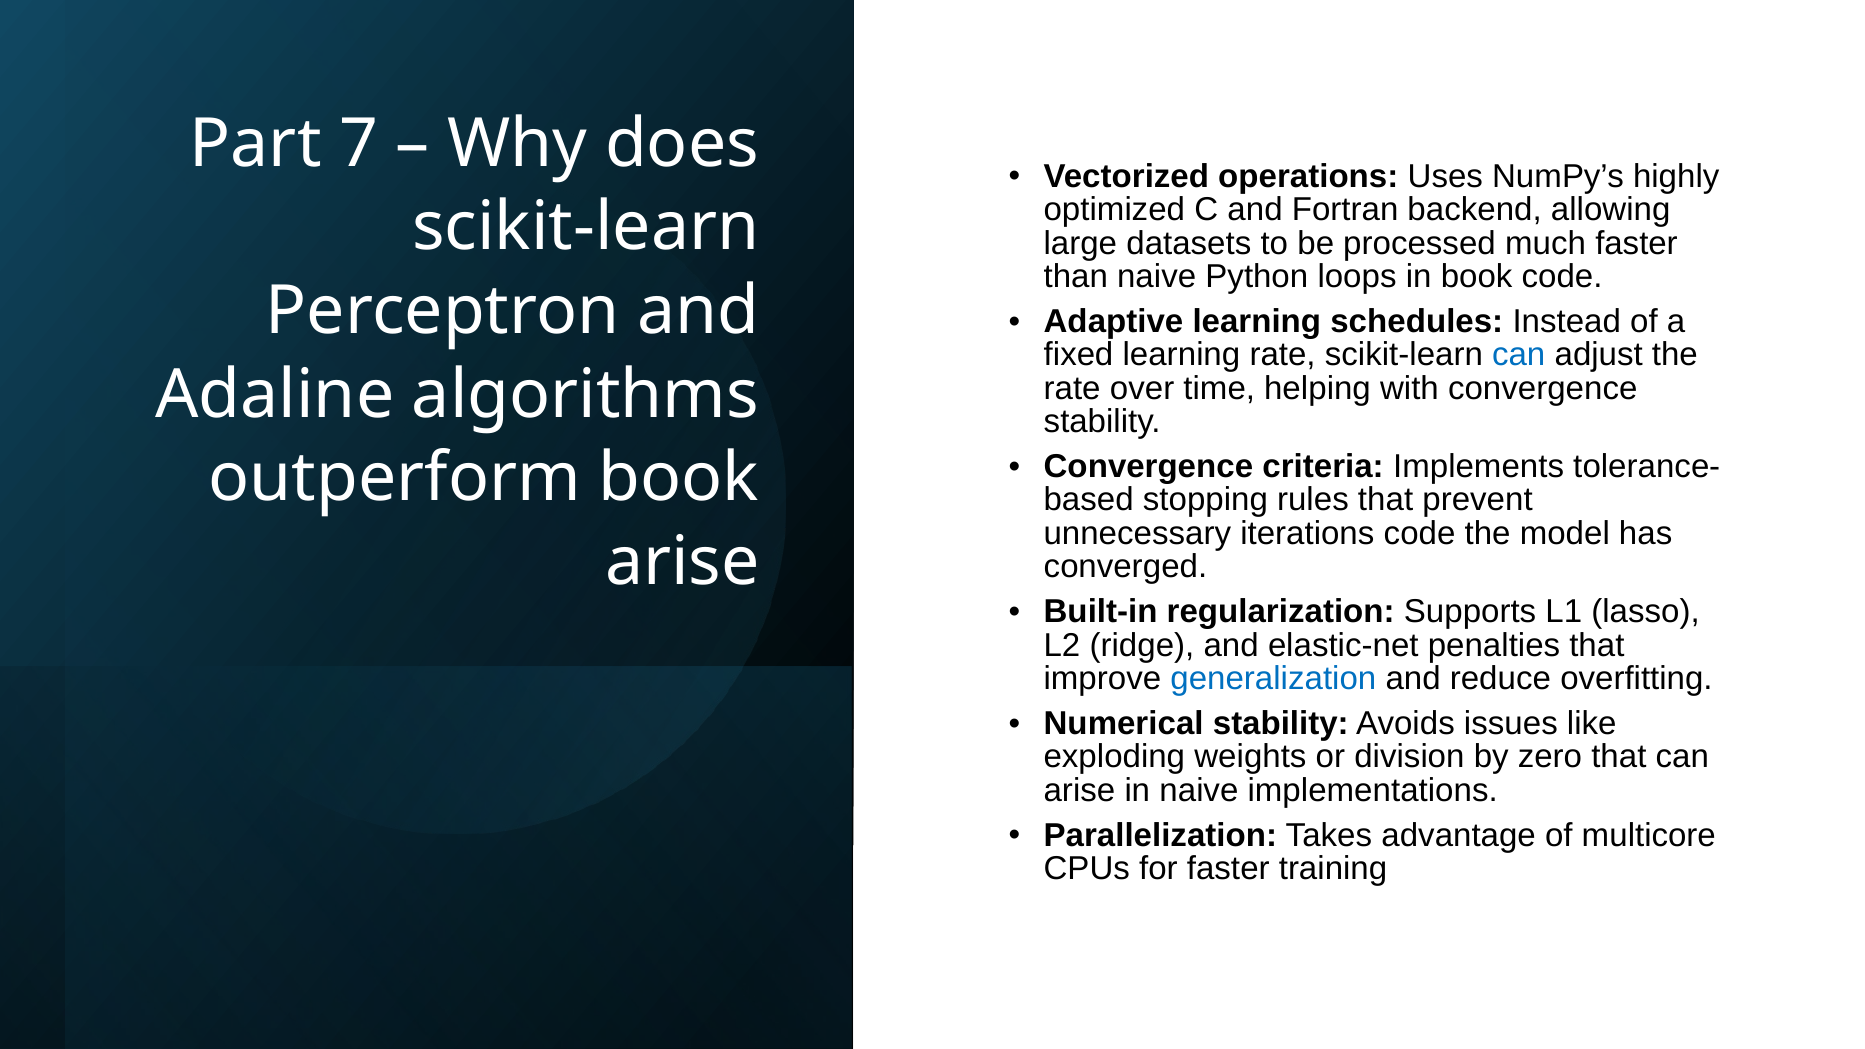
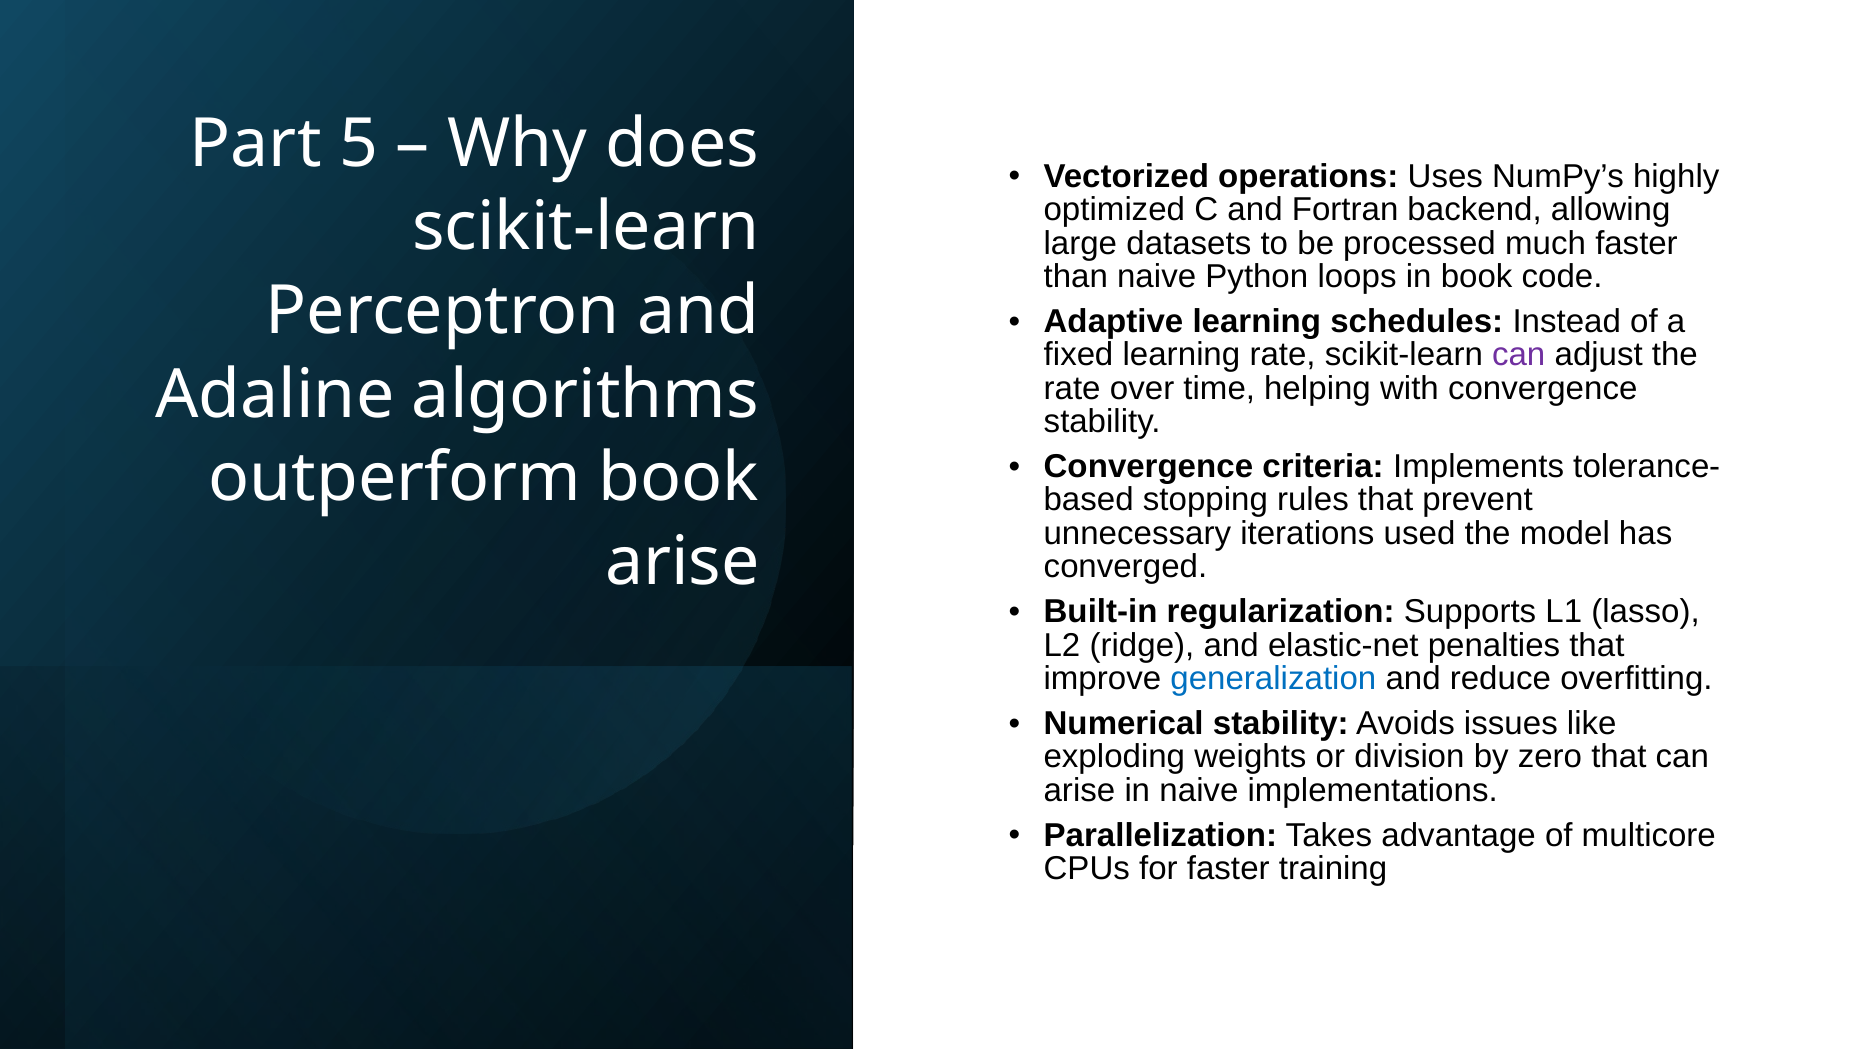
7: 7 -> 5
can at (1519, 355) colour: blue -> purple
iterations code: code -> used
